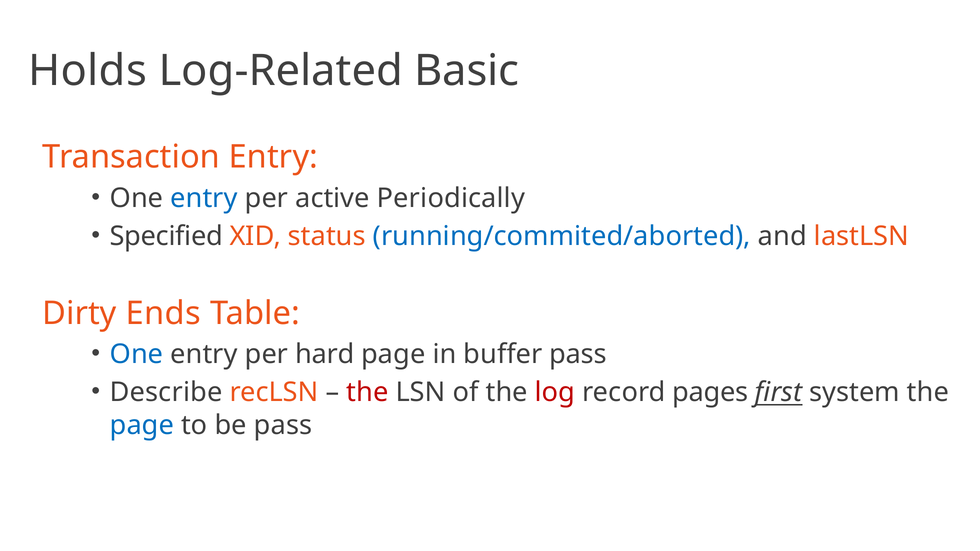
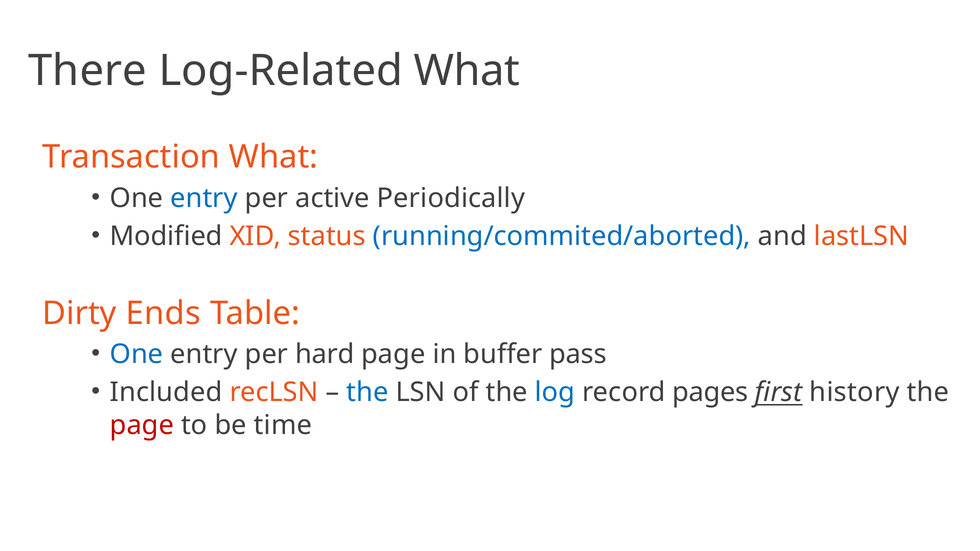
Holds: Holds -> There
Log-Related Basic: Basic -> What
Transaction Entry: Entry -> What
Specified: Specified -> Modified
Describe: Describe -> Included
the at (367, 393) colour: red -> blue
log colour: red -> blue
system: system -> history
page at (142, 425) colour: blue -> red
be pass: pass -> time
